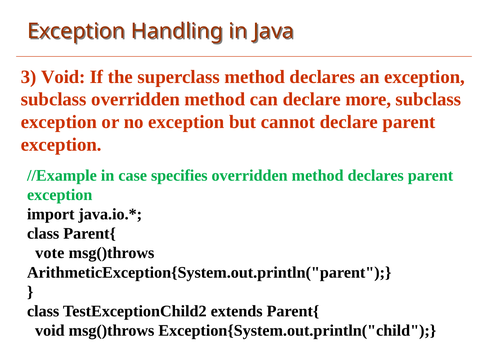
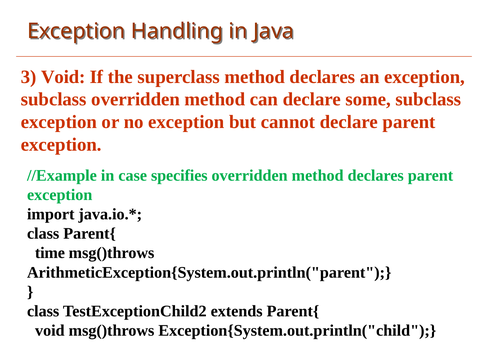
more: more -> some
vote: vote -> time
